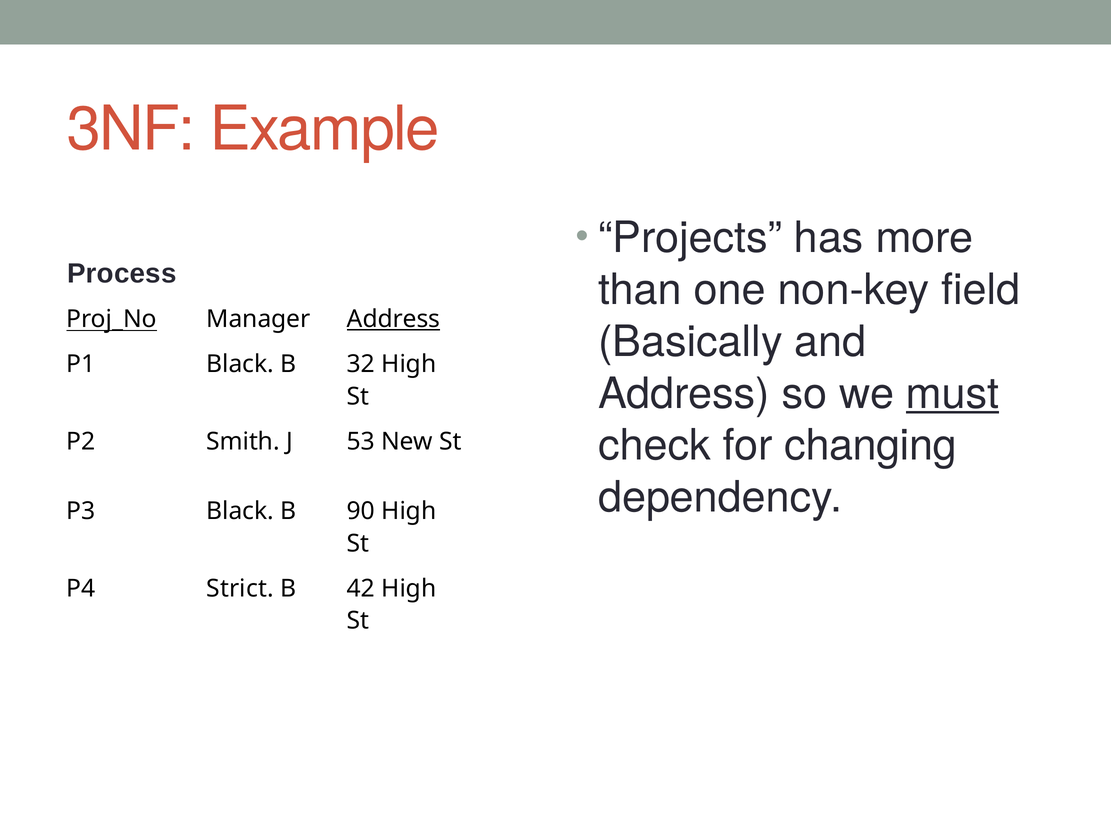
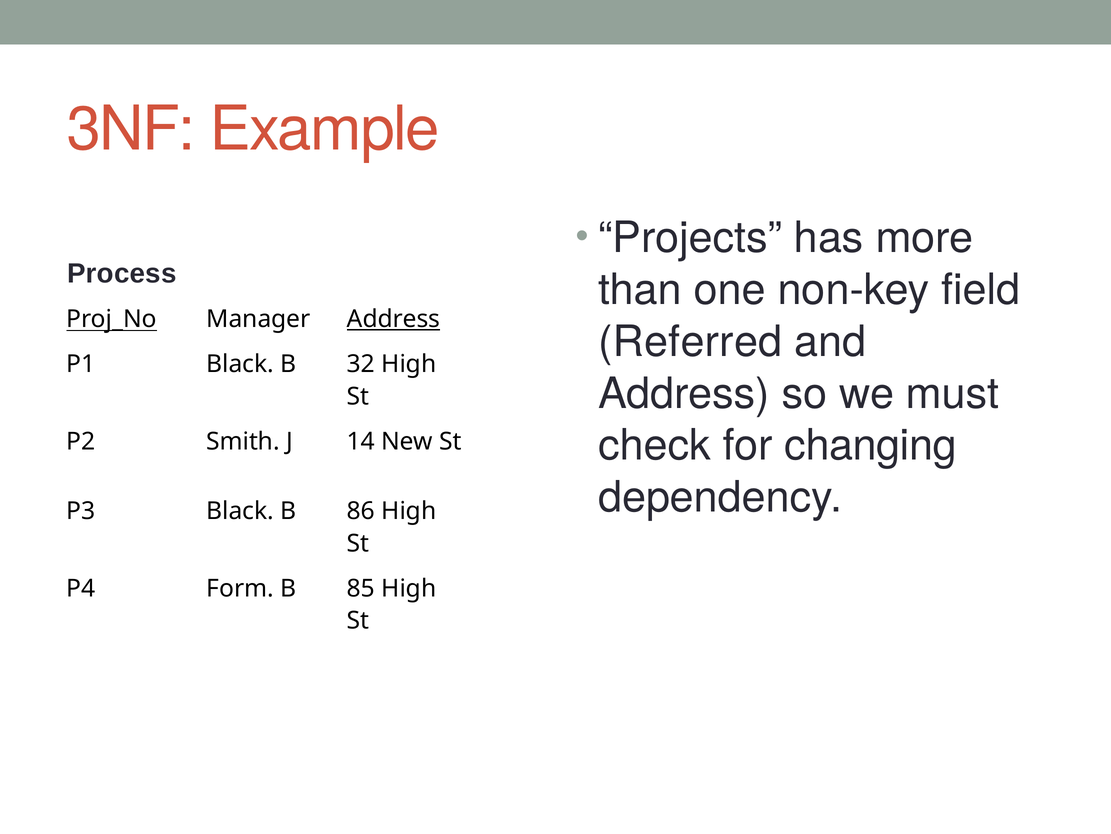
Basically: Basically -> Referred
must underline: present -> none
53: 53 -> 14
90: 90 -> 86
Strict: Strict -> Form
42: 42 -> 85
